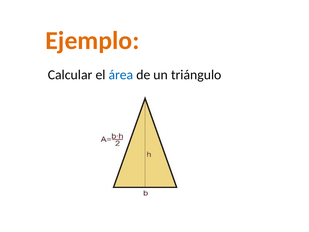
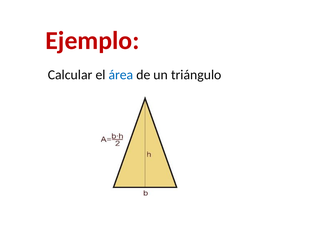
Ejemplo colour: orange -> red
